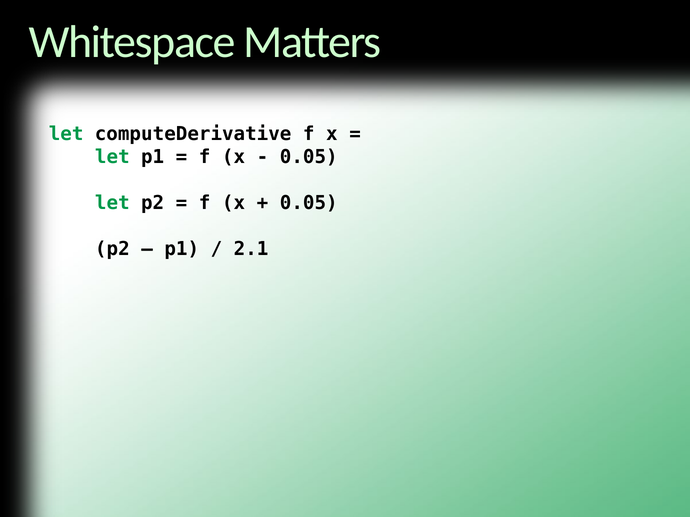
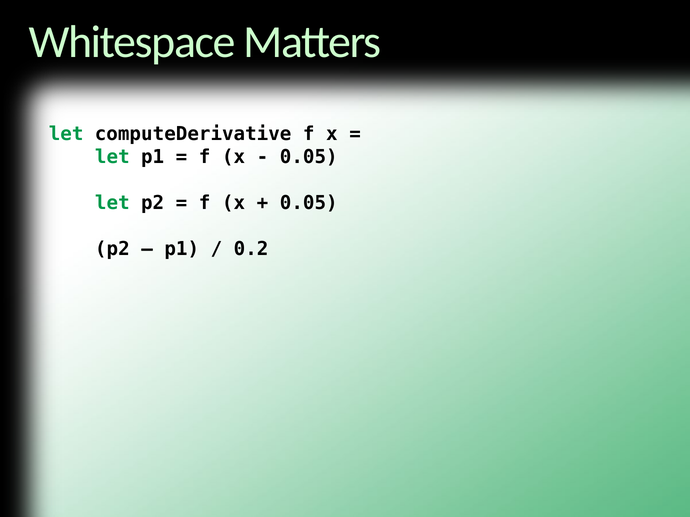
2.1: 2.1 -> 0.2
